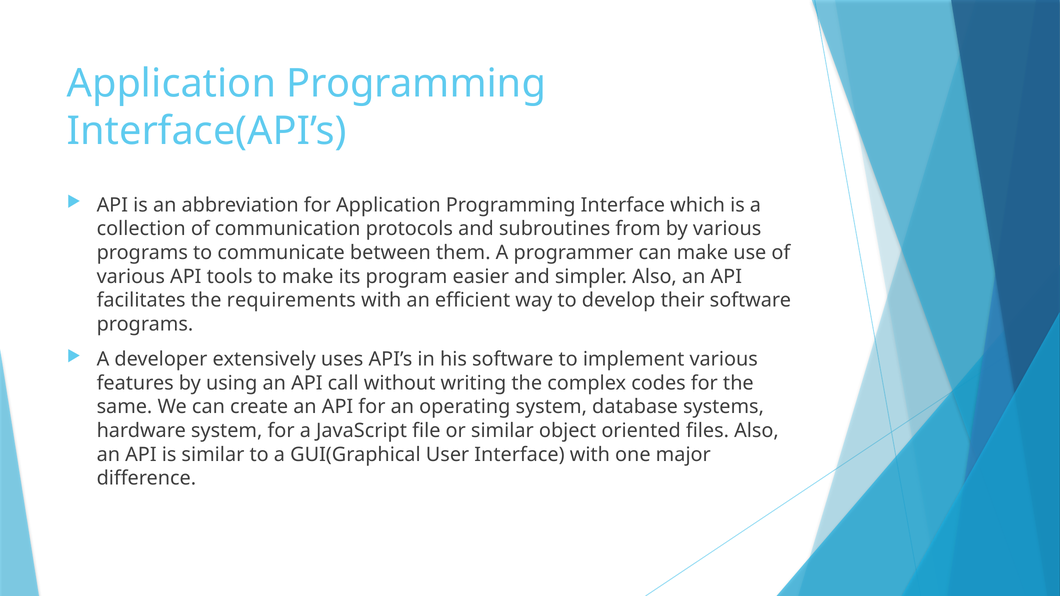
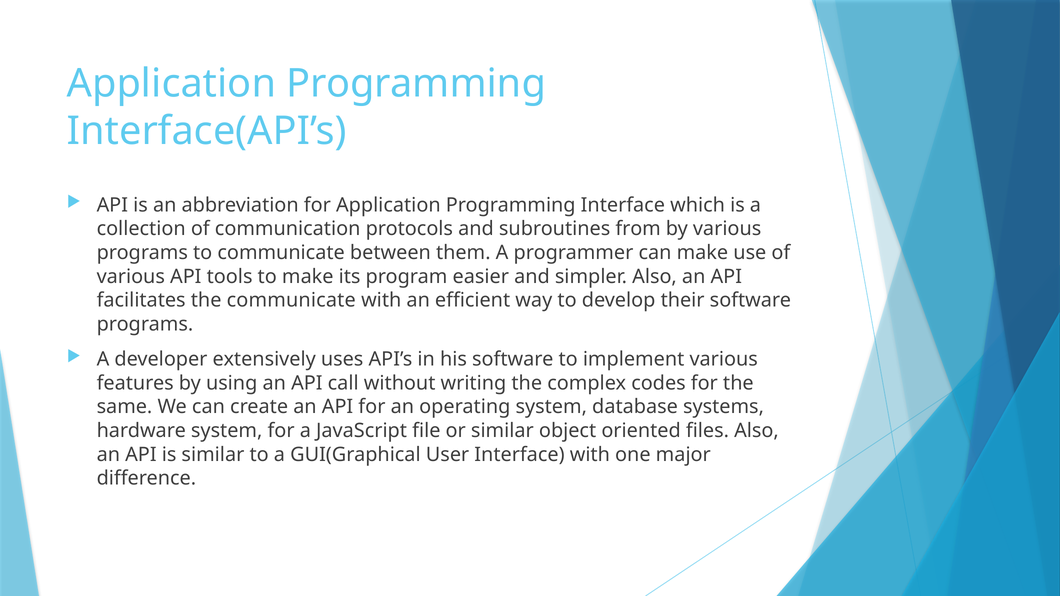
the requirements: requirements -> communicate
